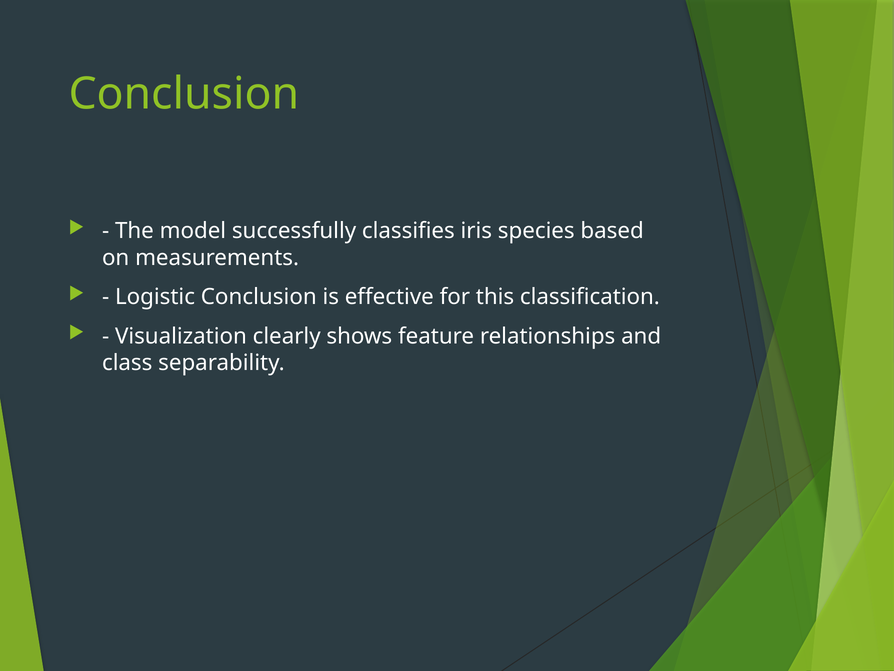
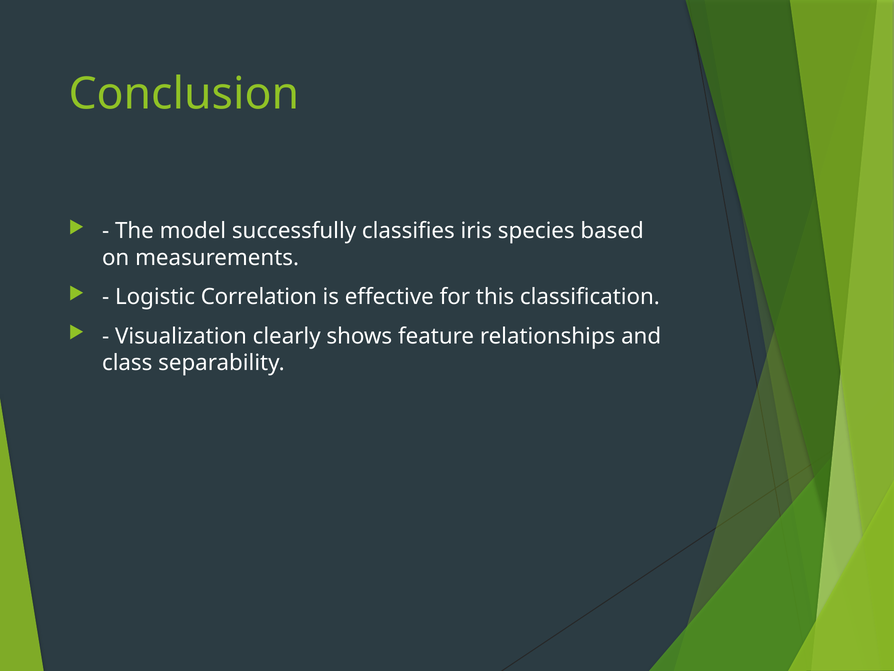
Logistic Conclusion: Conclusion -> Correlation
